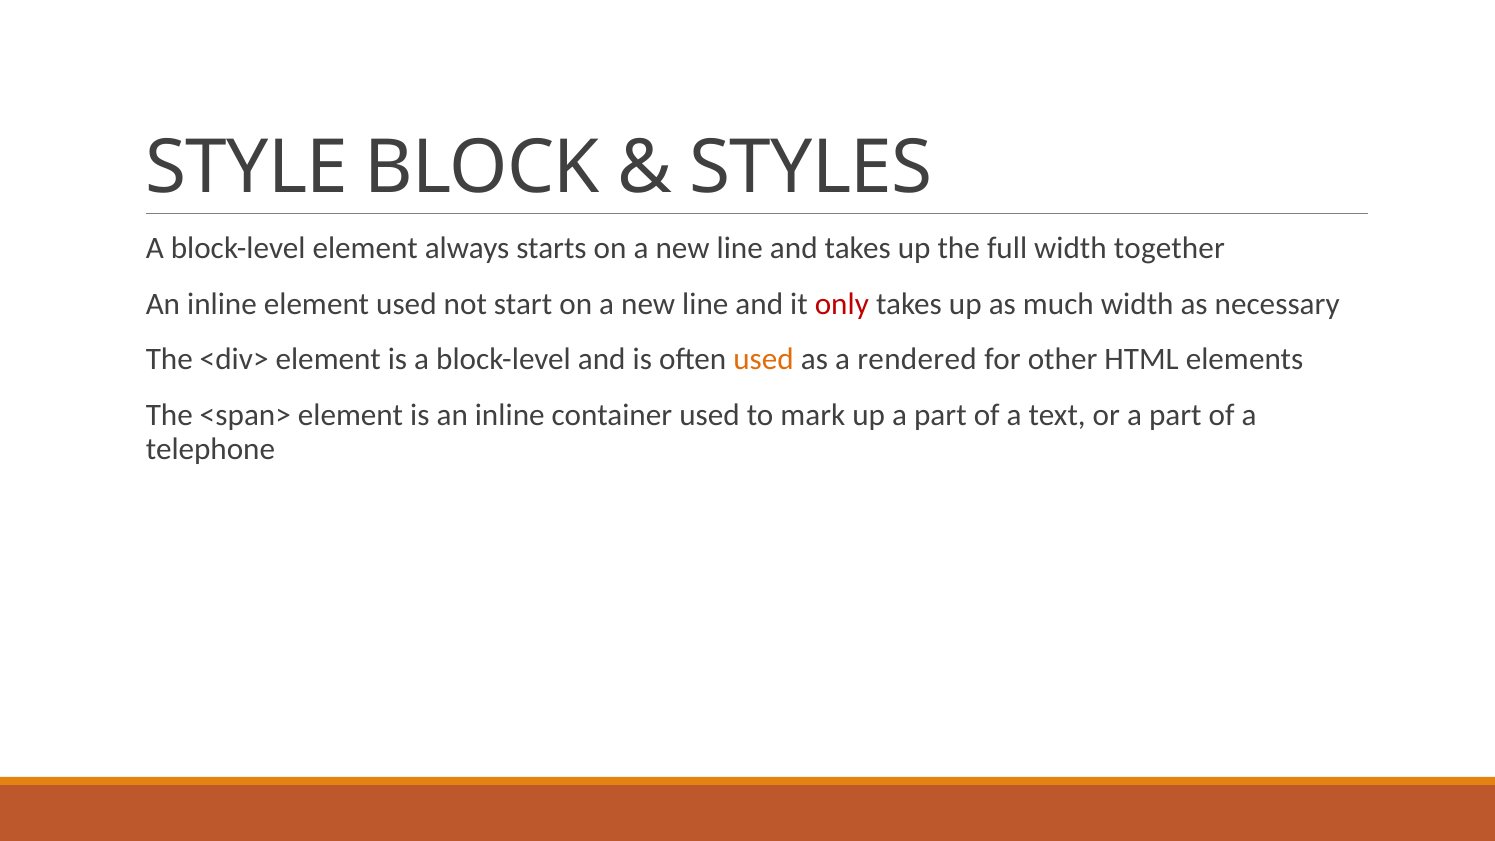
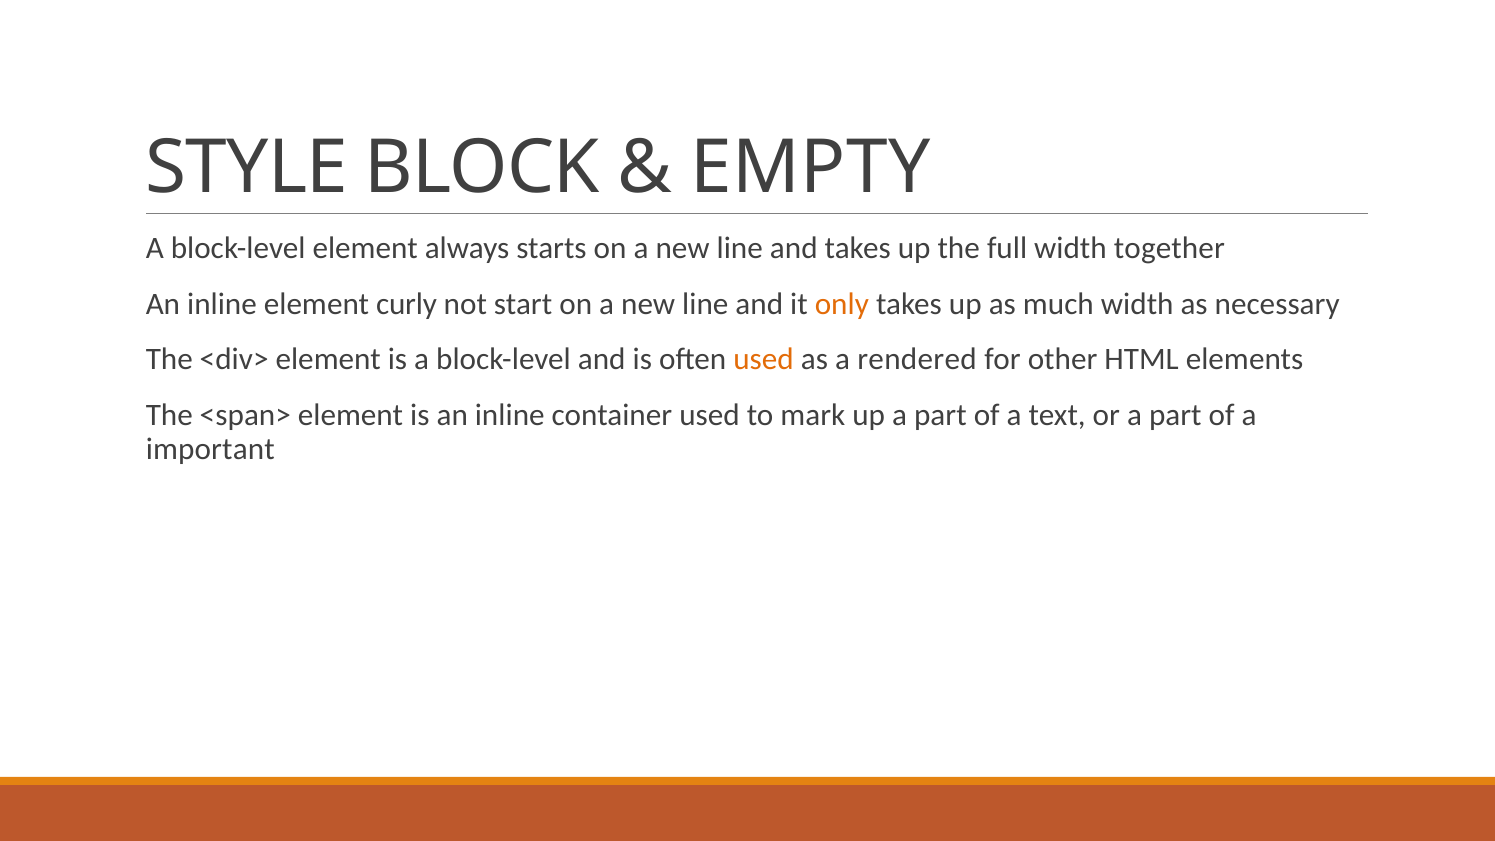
STYLES: STYLES -> EMPTY
element used: used -> curly
only colour: red -> orange
telephone: telephone -> important
